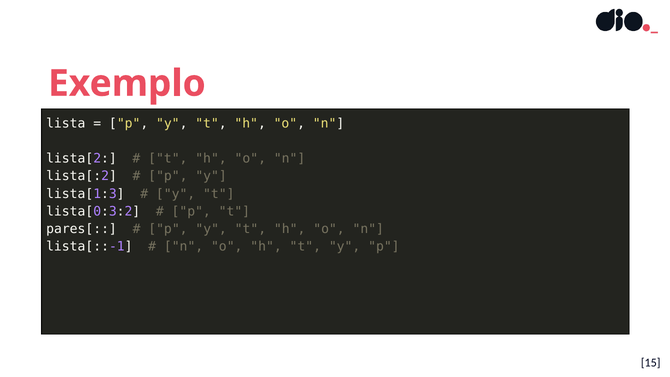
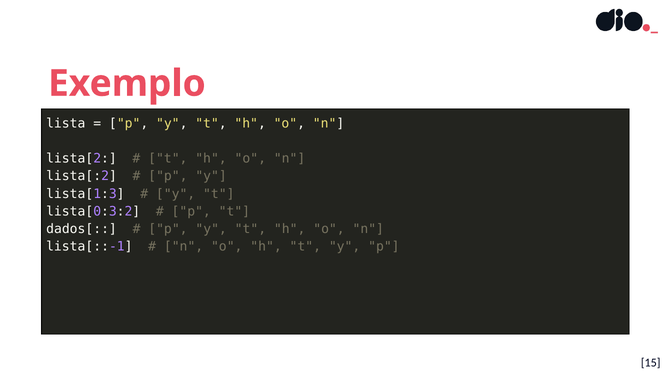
pares[: pares[ -> dados[
